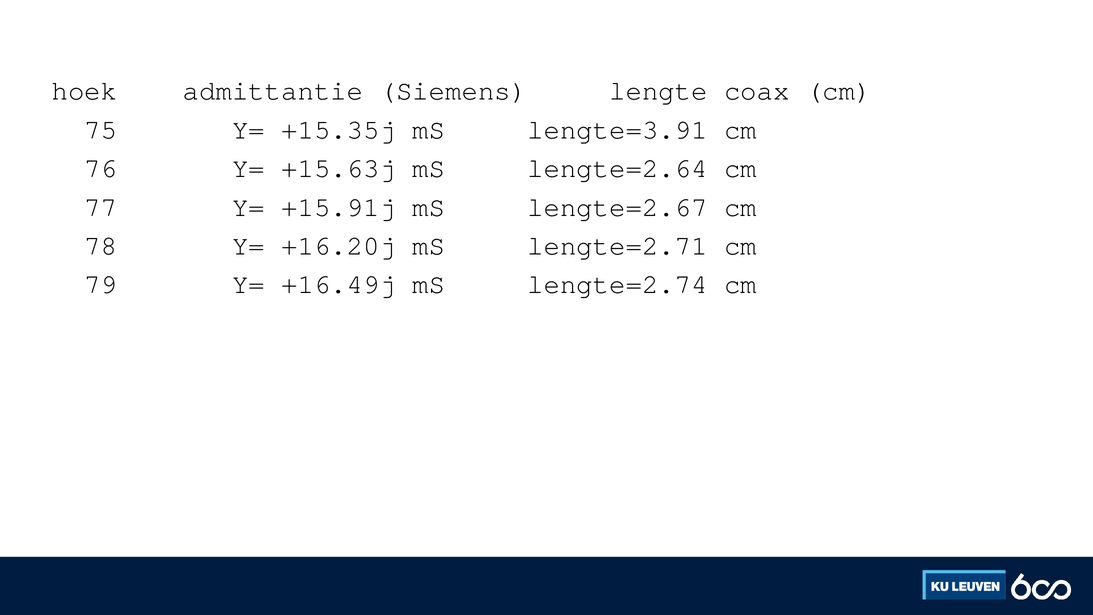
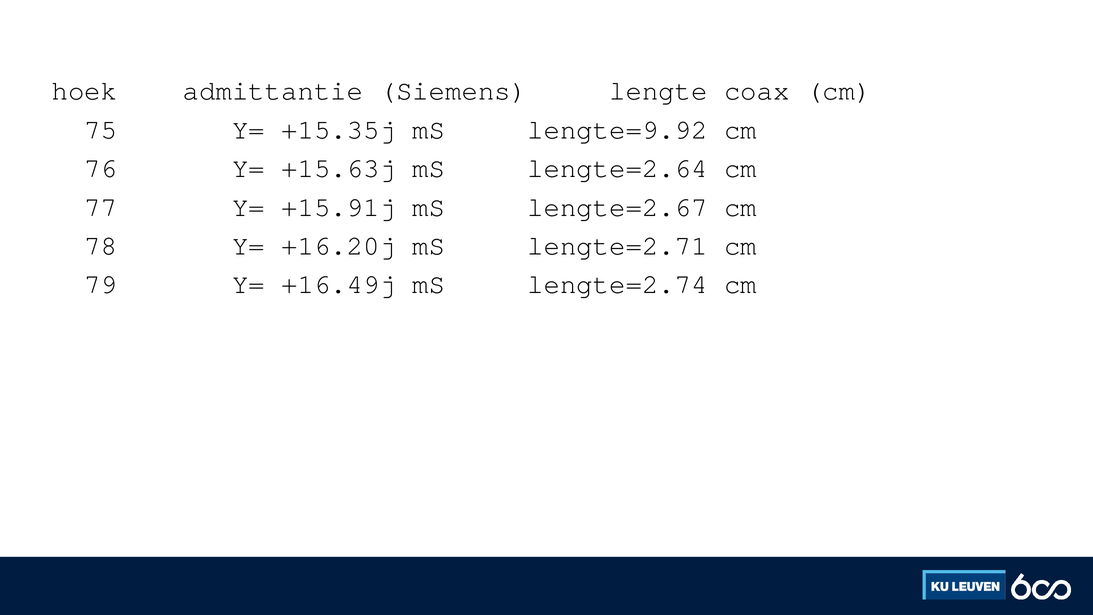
lengte=3.91: lengte=3.91 -> lengte=9.92
